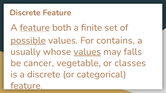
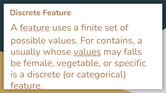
both: both -> uses
possible underline: present -> none
cancer: cancer -> female
classes: classes -> specific
